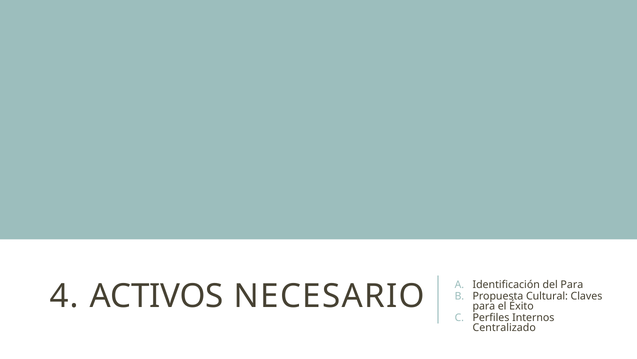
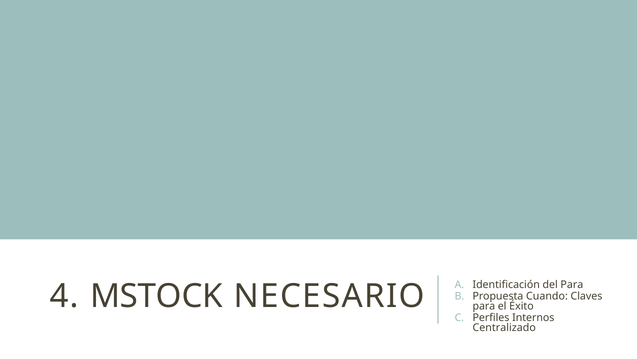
ACTIVOS: ACTIVOS -> MSTOCK
Cultural: Cultural -> Cuando
